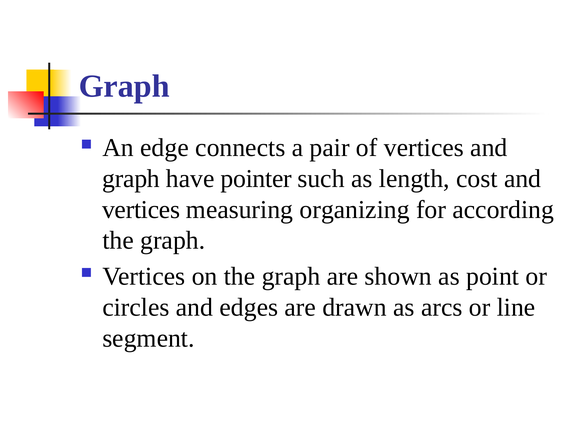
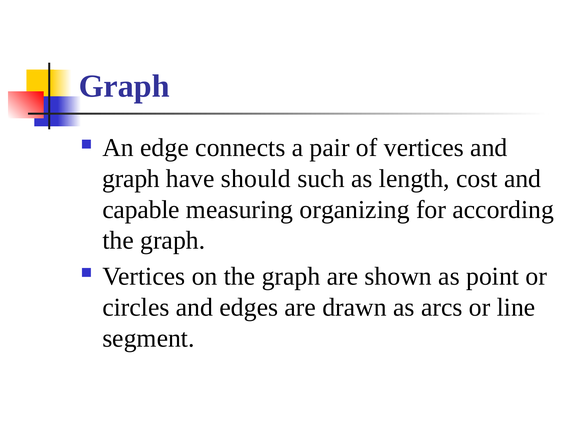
pointer: pointer -> should
vertices at (141, 210): vertices -> capable
